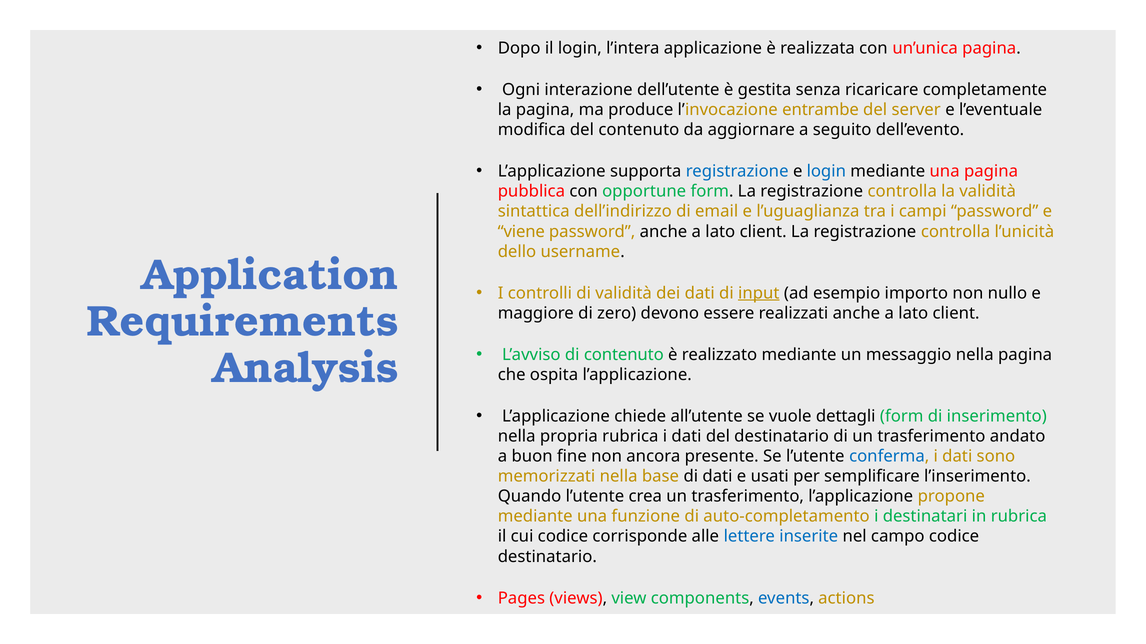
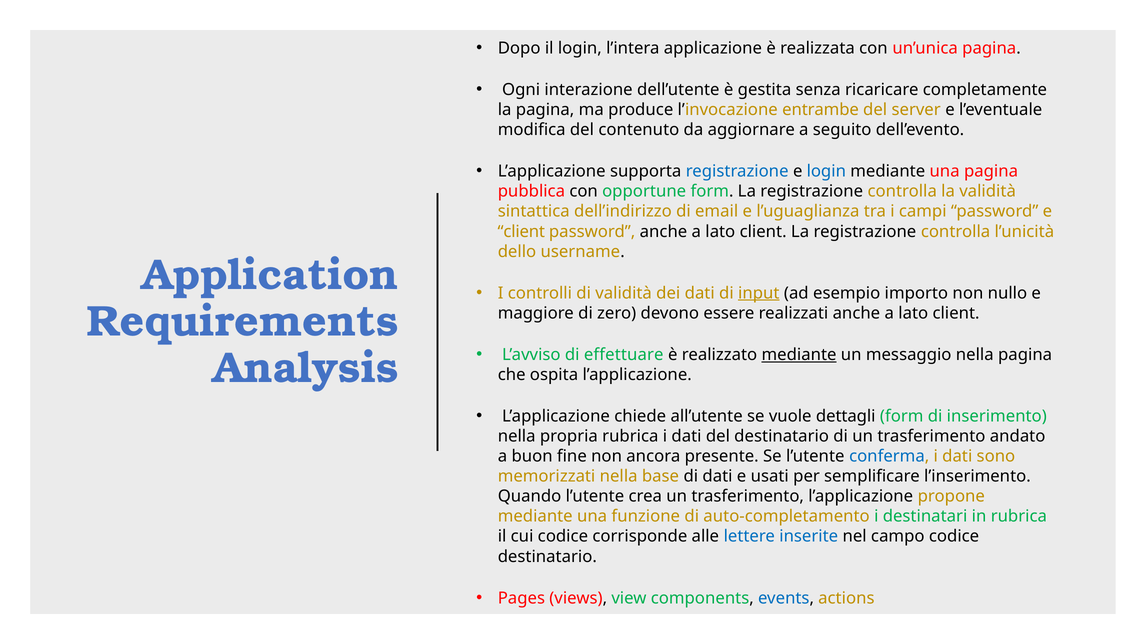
viene at (521, 232): viene -> client
di contenuto: contenuto -> effettuare
mediante at (799, 355) underline: none -> present
